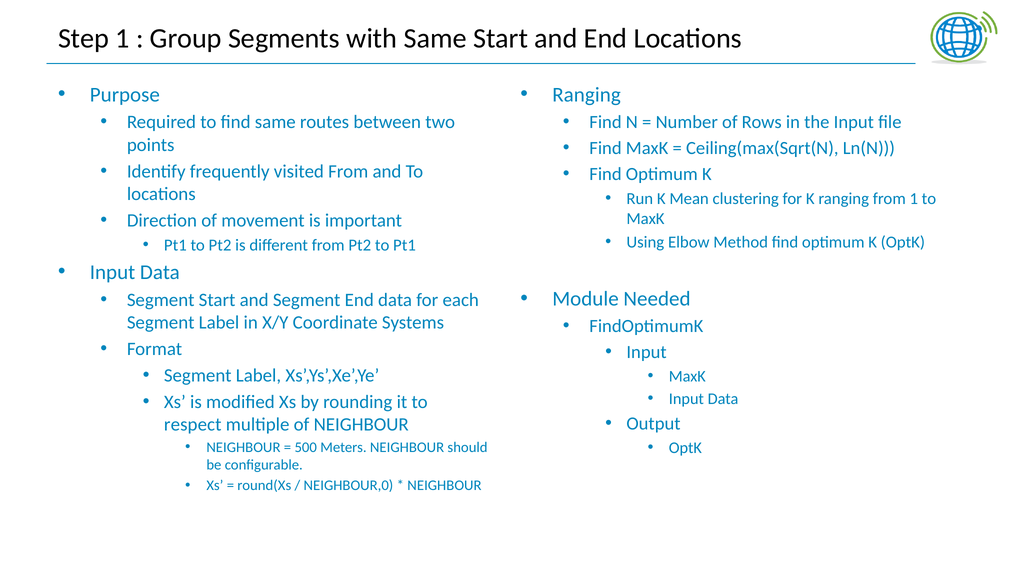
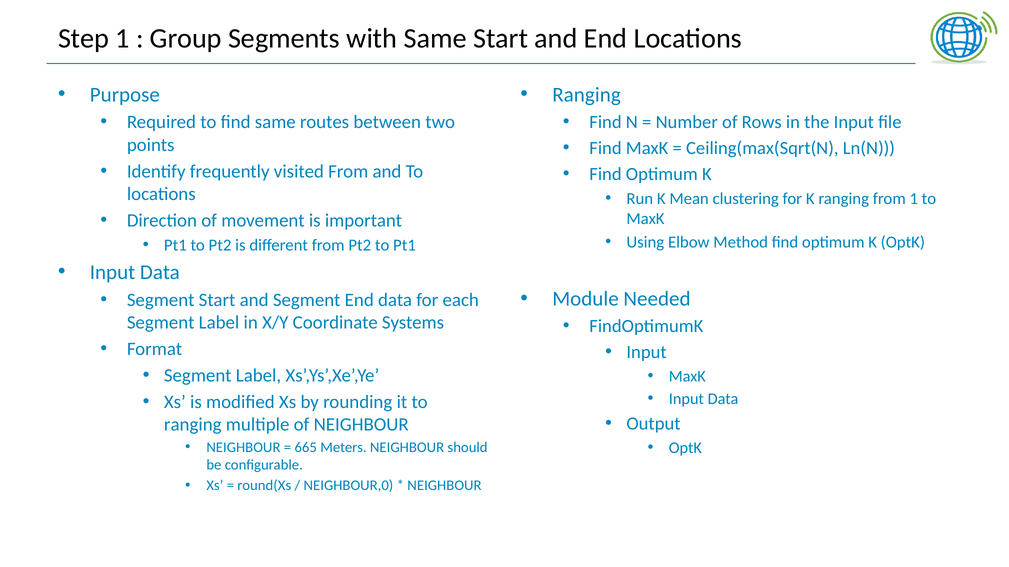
respect at (193, 425): respect -> ranging
500: 500 -> 665
